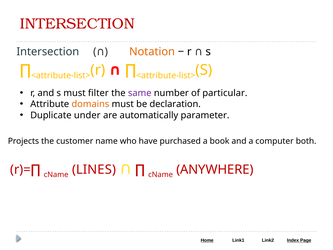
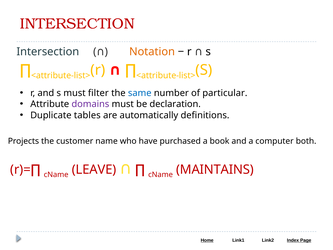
same colour: purple -> blue
domains colour: orange -> purple
under: under -> tables
parameter: parameter -> definitions
LINES: LINES -> LEAVE
ANYWHERE: ANYWHERE -> MAINTAINS
